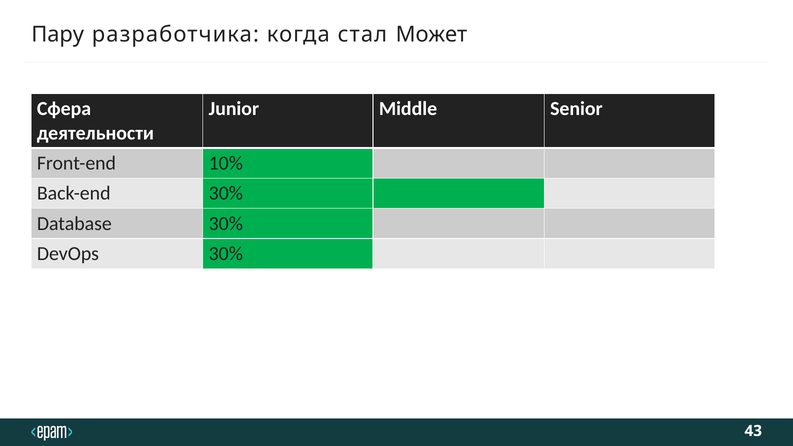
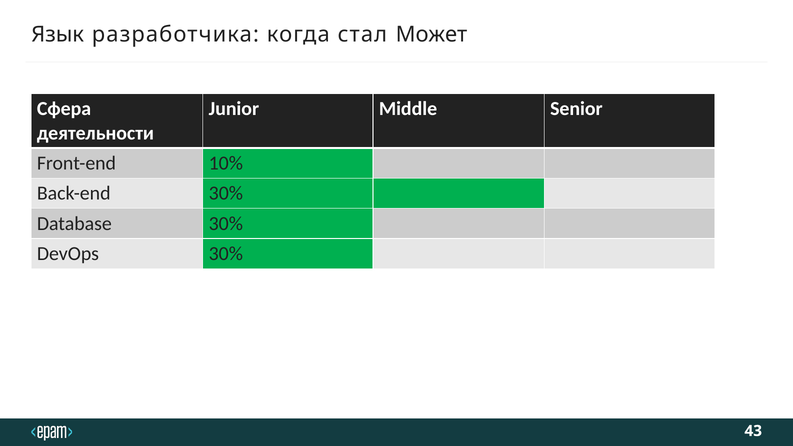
Пару: Пару -> Язык
